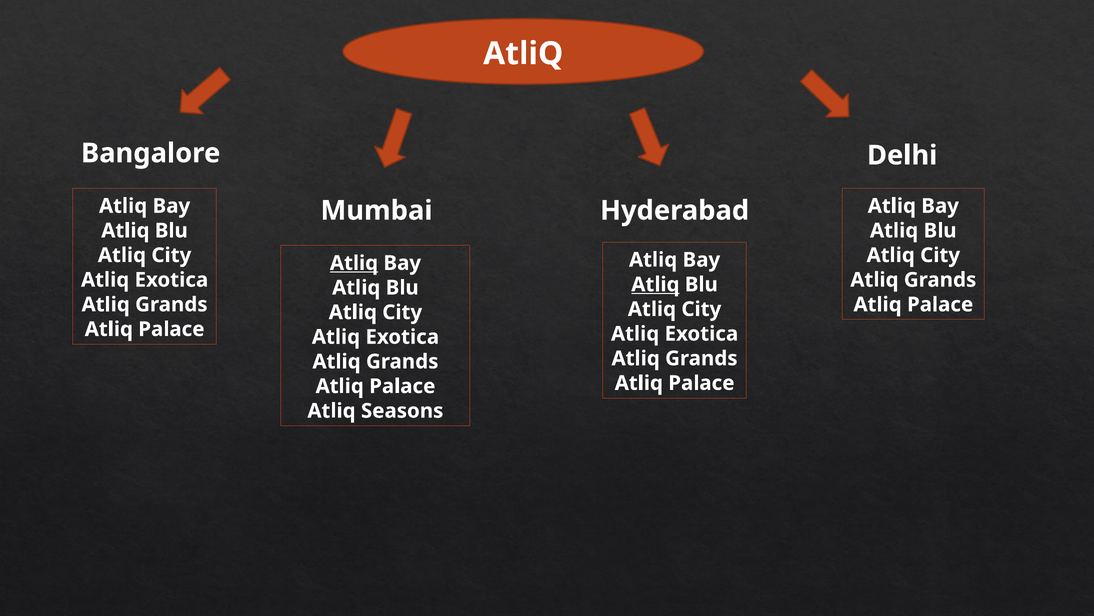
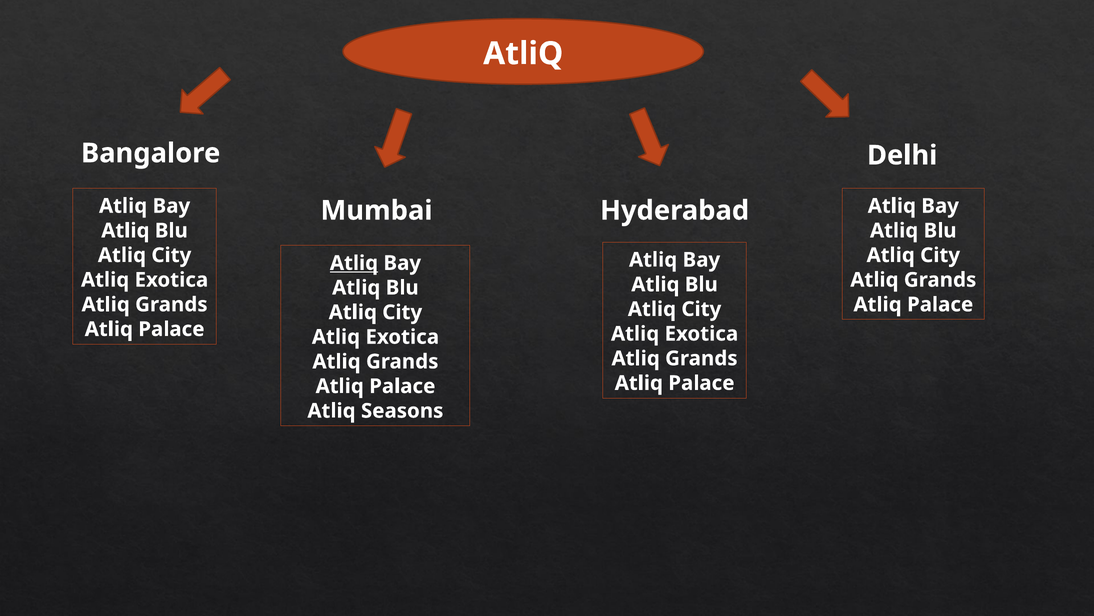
Atliq at (655, 284) underline: present -> none
